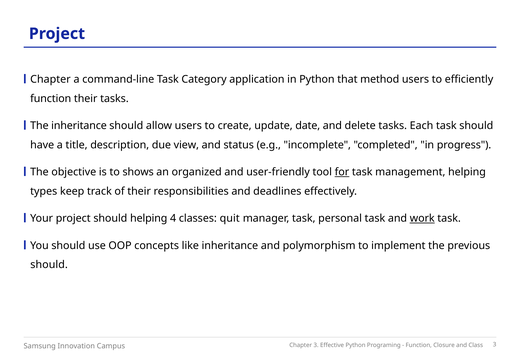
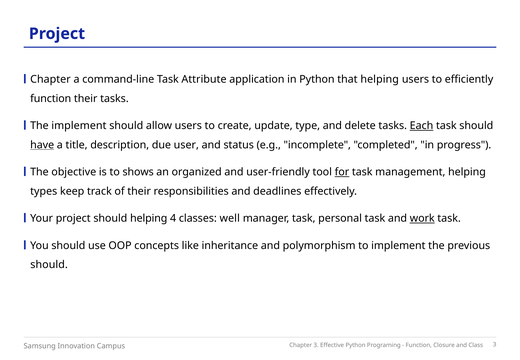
Category: Category -> Attribute
that method: method -> helping
The inheritance: inheritance -> implement
date: date -> type
Each underline: none -> present
have underline: none -> present
view: view -> user
quit: quit -> well
